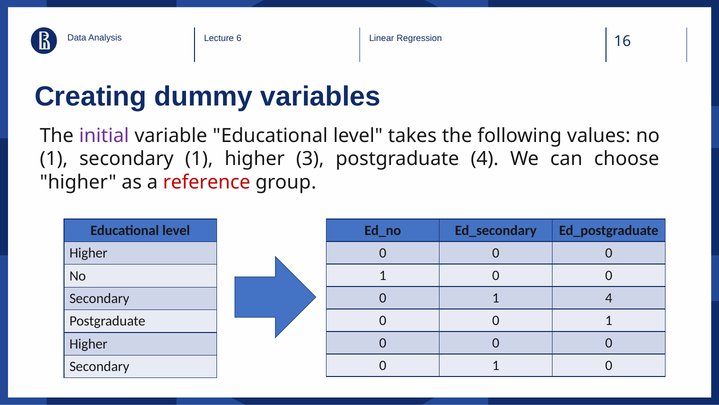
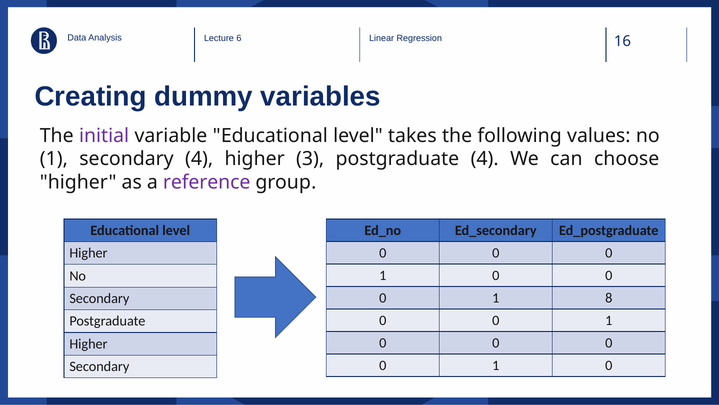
secondary 1: 1 -> 4
reference colour: red -> purple
1 4: 4 -> 8
